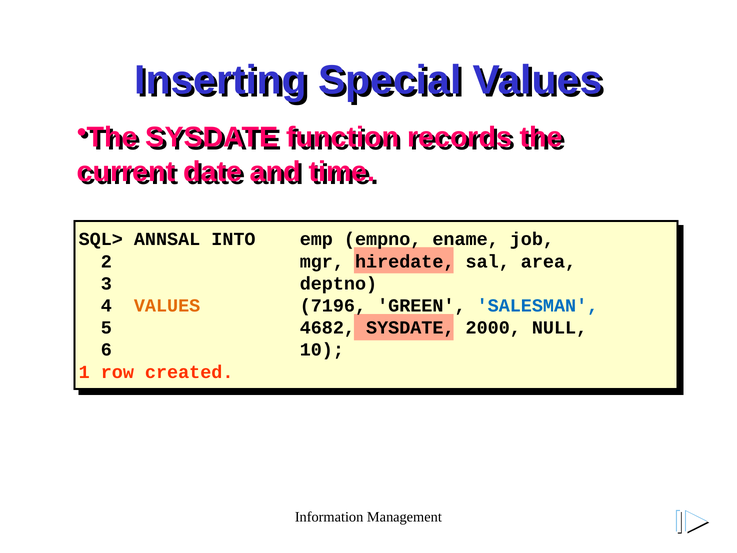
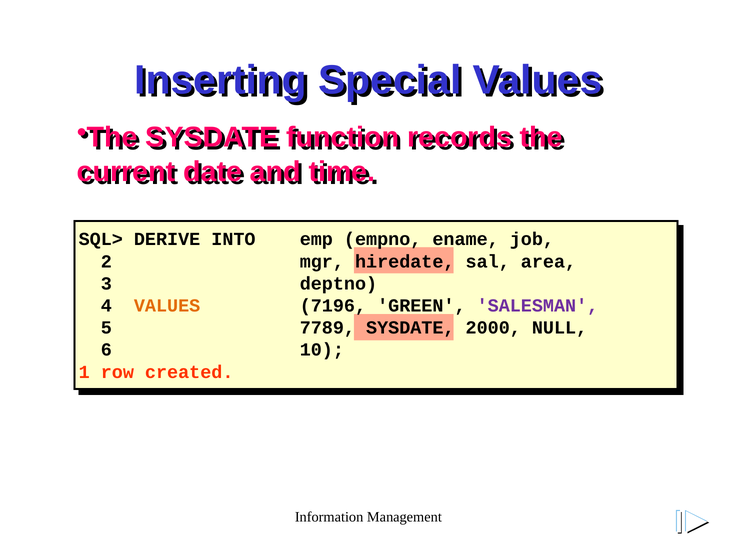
ANNSAL: ANNSAL -> DERIVE
SALESMAN colour: blue -> purple
4682: 4682 -> 7789
